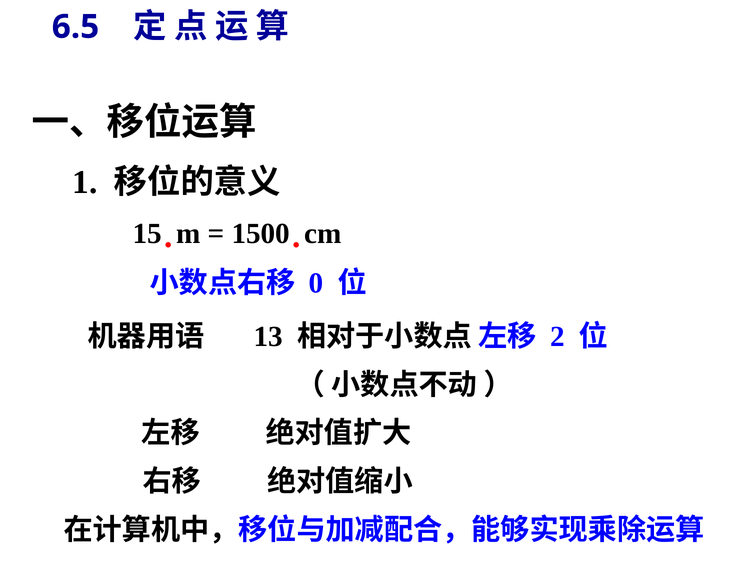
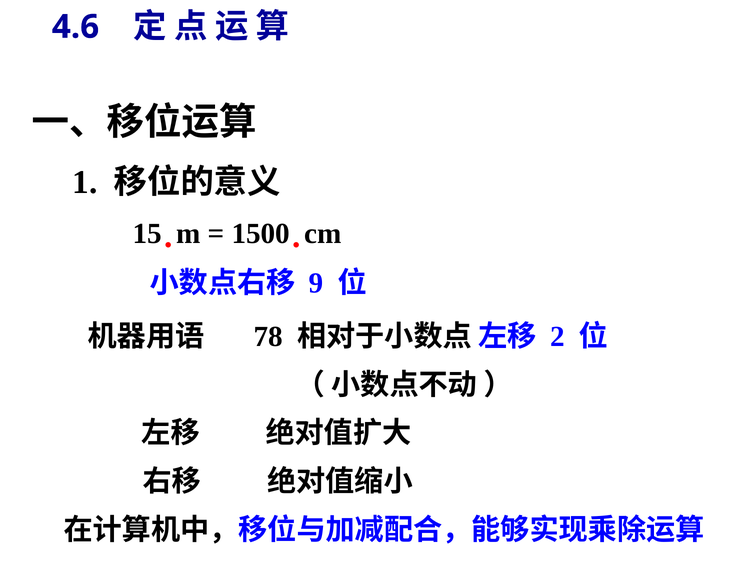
6.5: 6.5 -> 4.6
0: 0 -> 9
13: 13 -> 78
